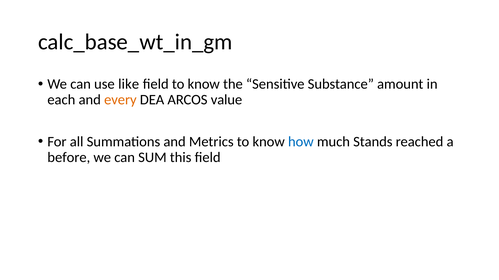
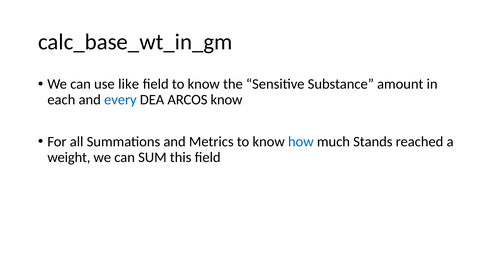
every colour: orange -> blue
ARCOS value: value -> know
before: before -> weight
